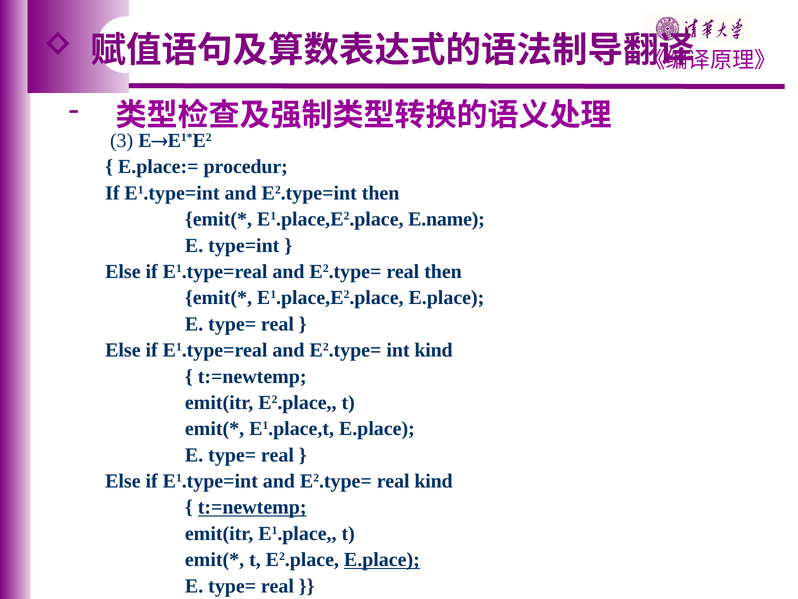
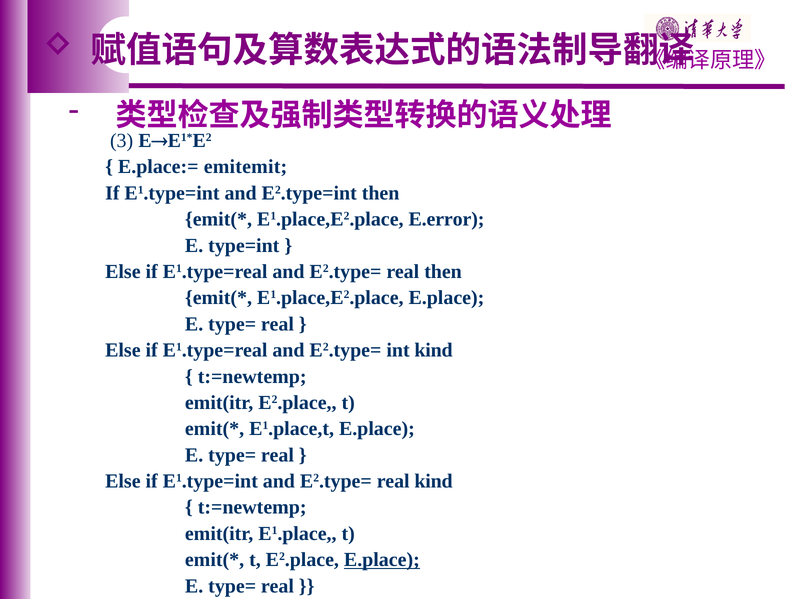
procedur: procedur -> emitemit
E.name: E.name -> E.error
t:=newtemp at (252, 507) underline: present -> none
